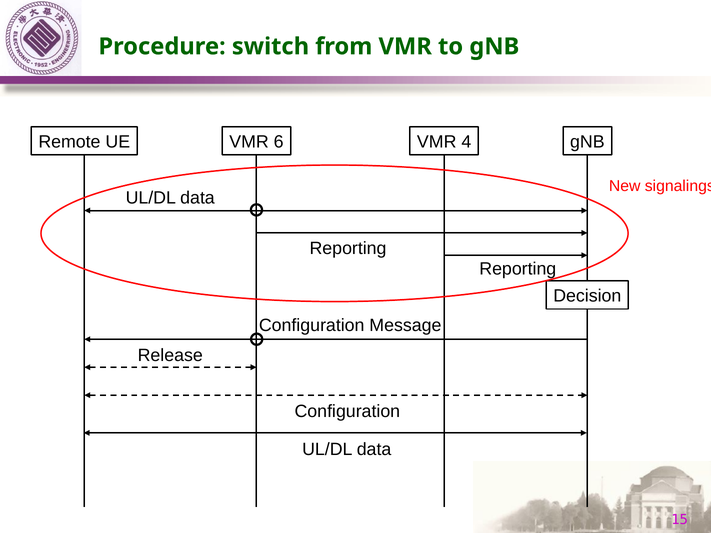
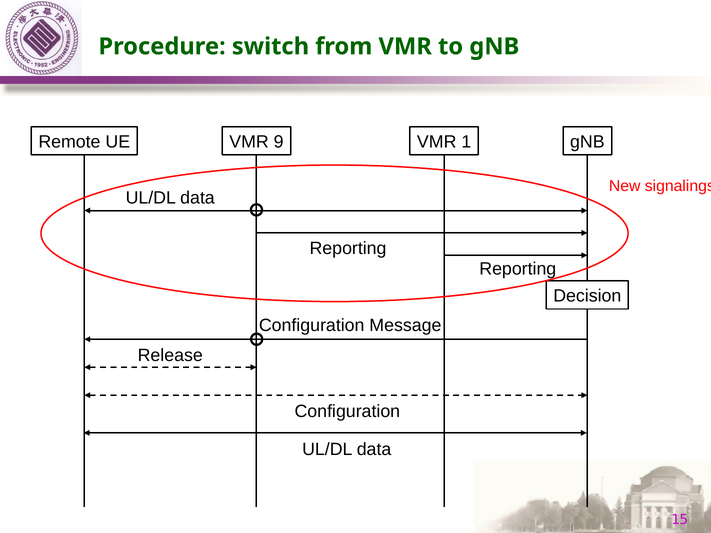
6: 6 -> 9
4: 4 -> 1
